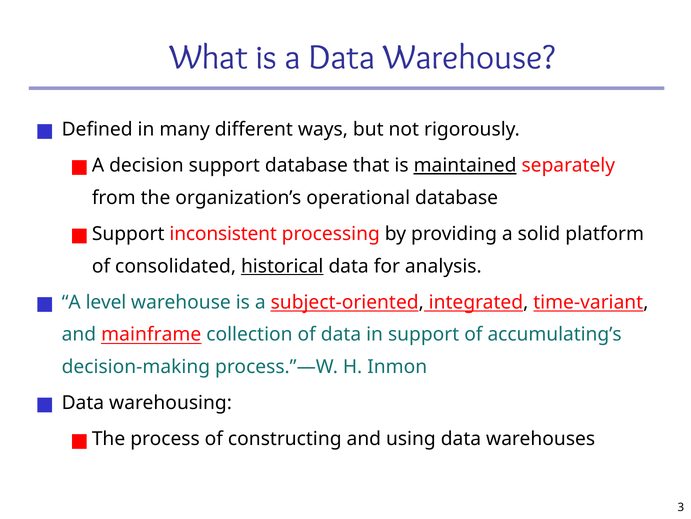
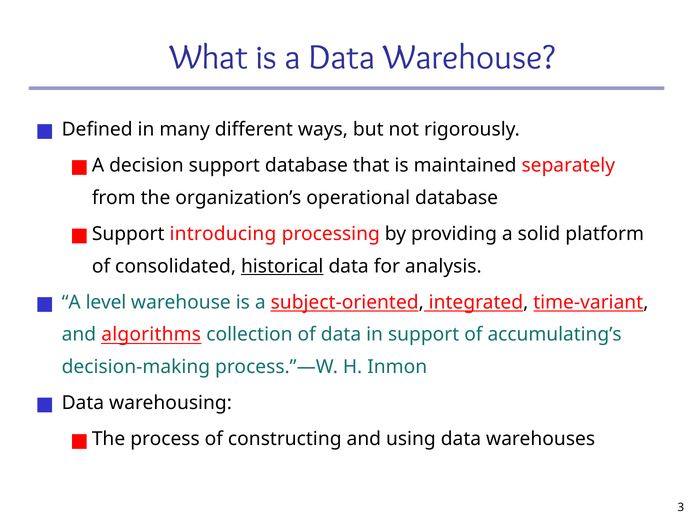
maintained underline: present -> none
inconsistent: inconsistent -> introducing
mainframe: mainframe -> algorithms
